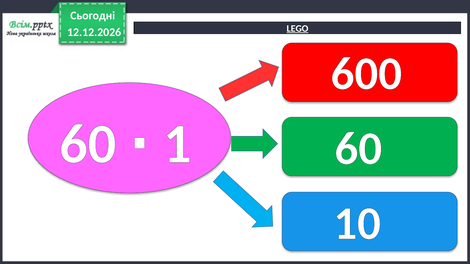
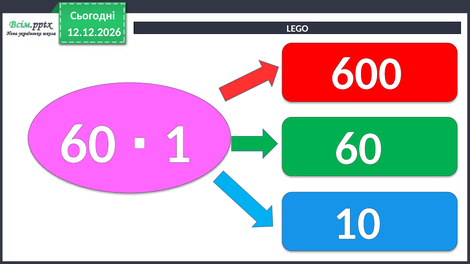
LEGO underline: present -> none
